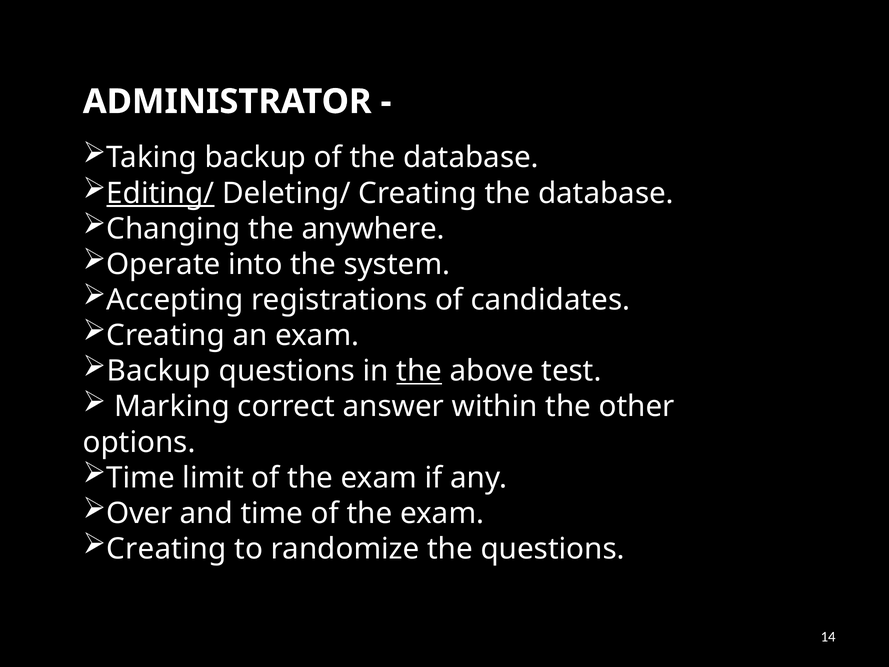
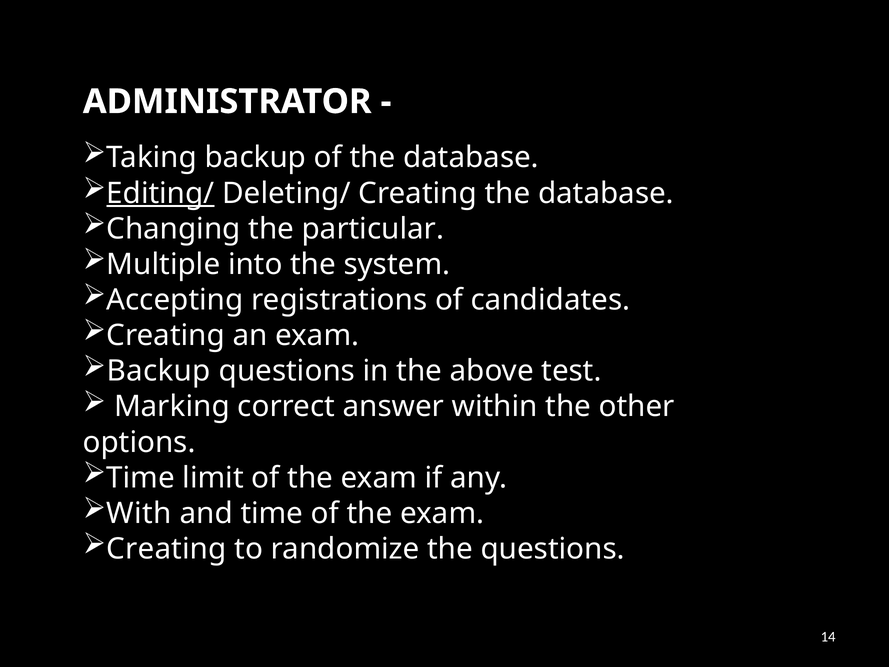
anywhere: anywhere -> particular
Operate: Operate -> Multiple
the at (419, 371) underline: present -> none
Over: Over -> With
